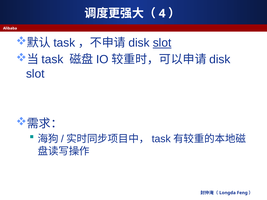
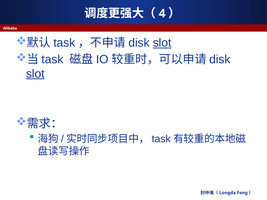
slot at (35, 74) underline: none -> present
